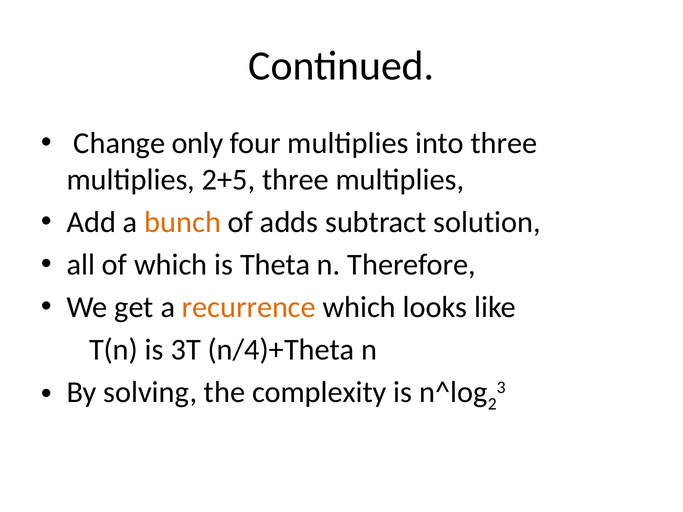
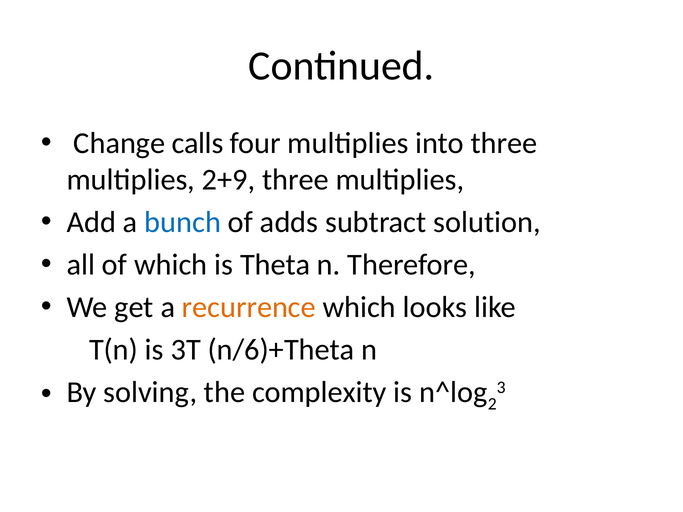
only: only -> calls
2+5: 2+5 -> 2+9
bunch colour: orange -> blue
n/4)+Theta: n/4)+Theta -> n/6)+Theta
